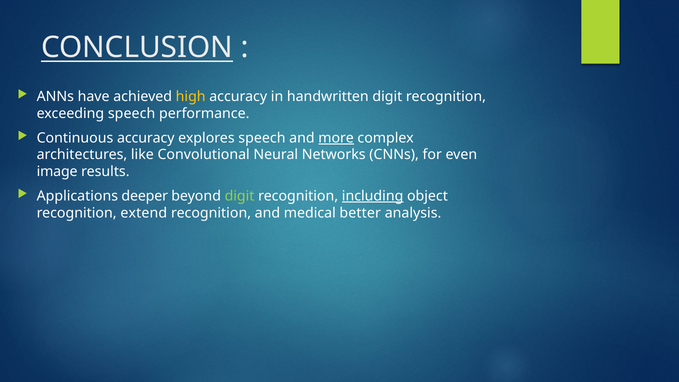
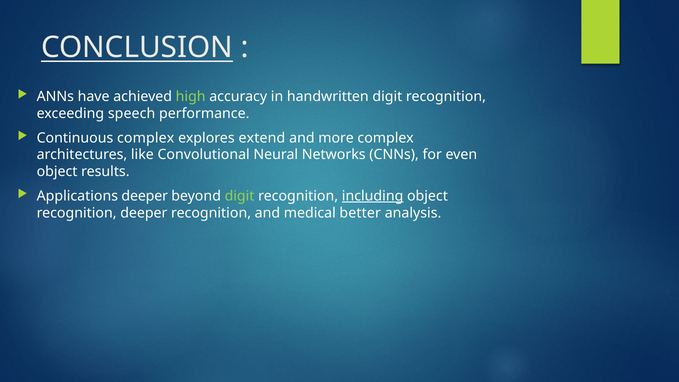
high colour: yellow -> light green
Continuous accuracy: accuracy -> complex
explores speech: speech -> extend
more underline: present -> none
image at (57, 172): image -> object
recognition extend: extend -> deeper
